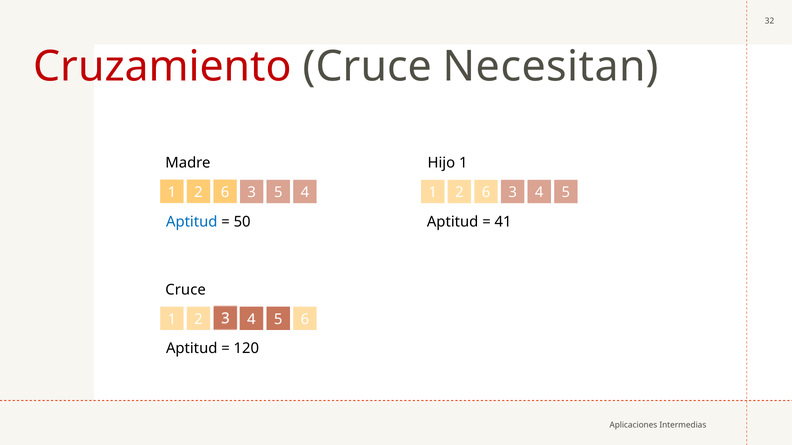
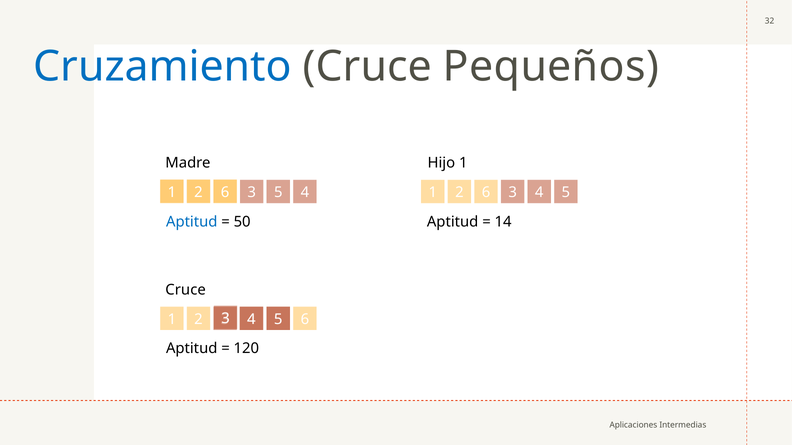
Cruzamiento colour: red -> blue
Necesitan: Necesitan -> Pequeños
41: 41 -> 14
